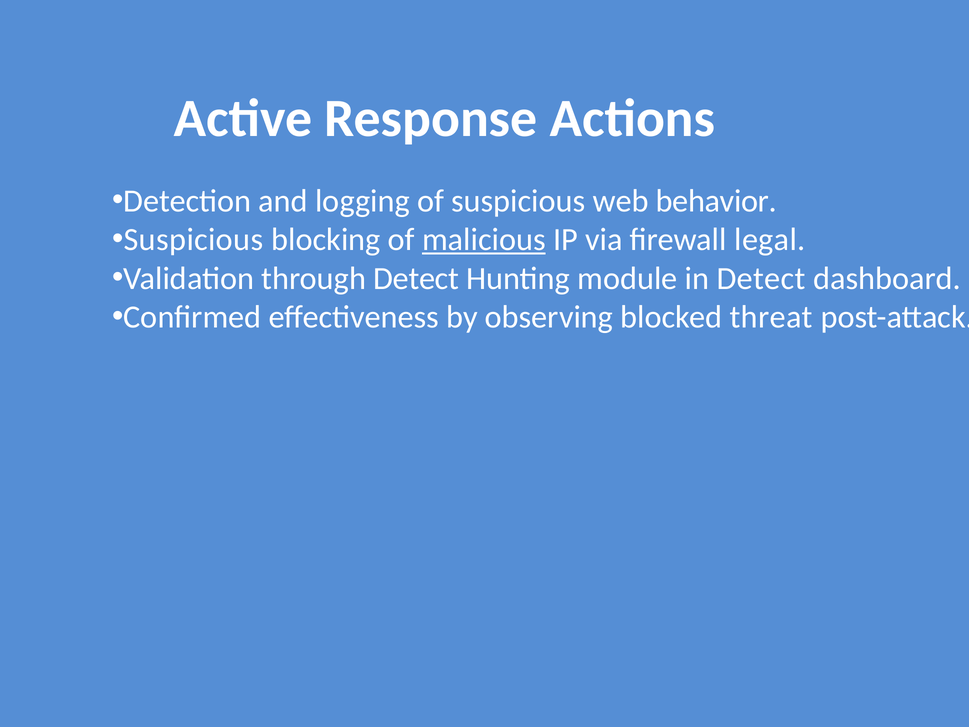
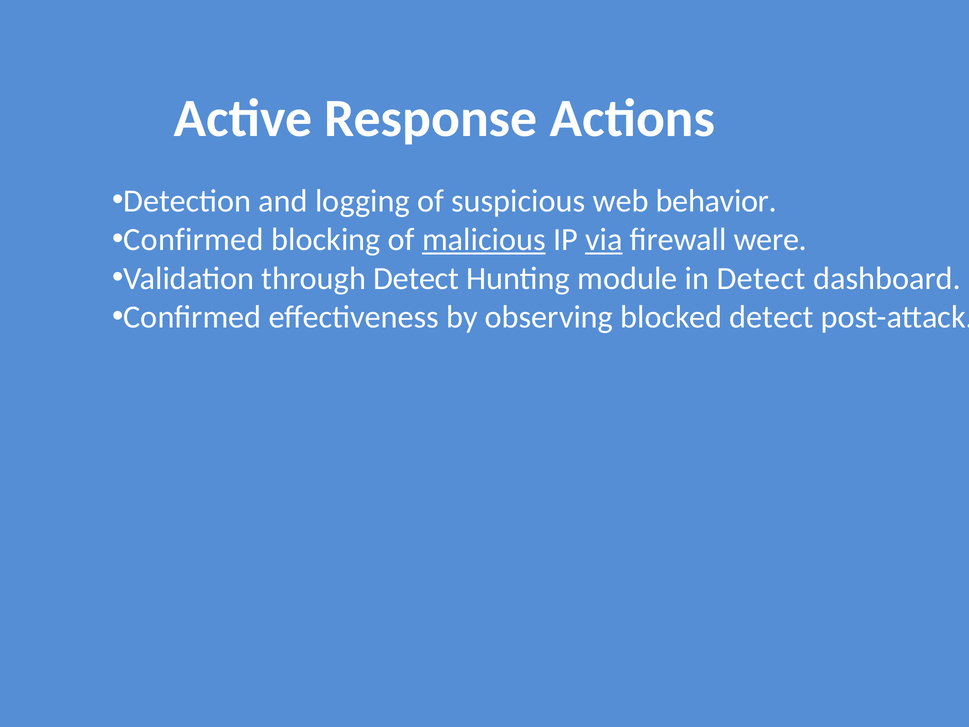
Suspicious at (194, 240): Suspicious -> Confirmed
via underline: none -> present
legal: legal -> were
blocked threat: threat -> detect
